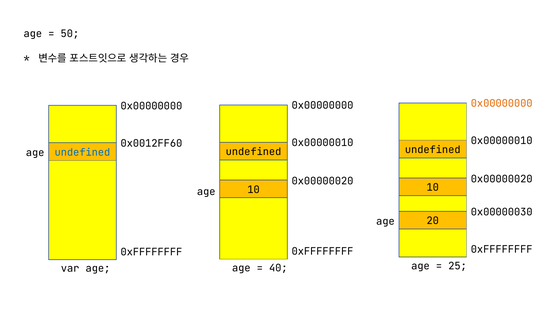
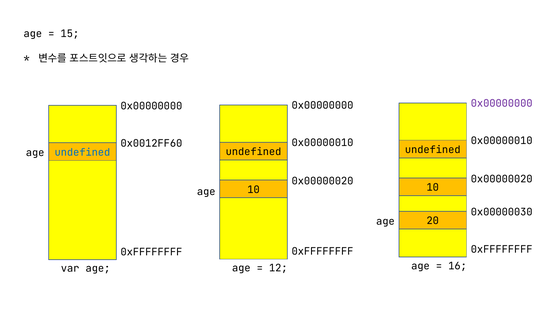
50: 50 -> 15
0x00000000 at (502, 103) colour: orange -> purple
25: 25 -> 16
40: 40 -> 12
